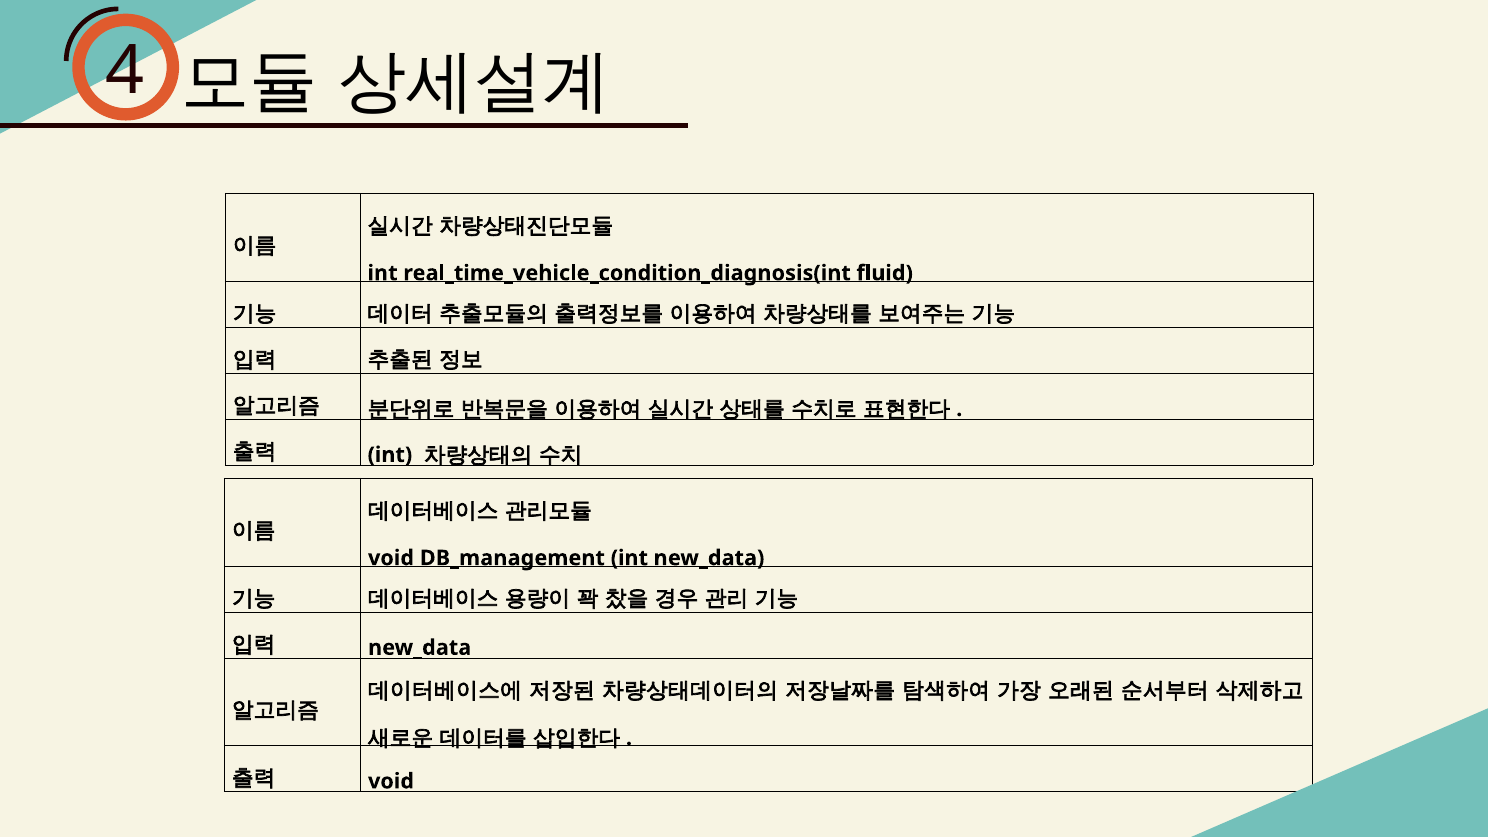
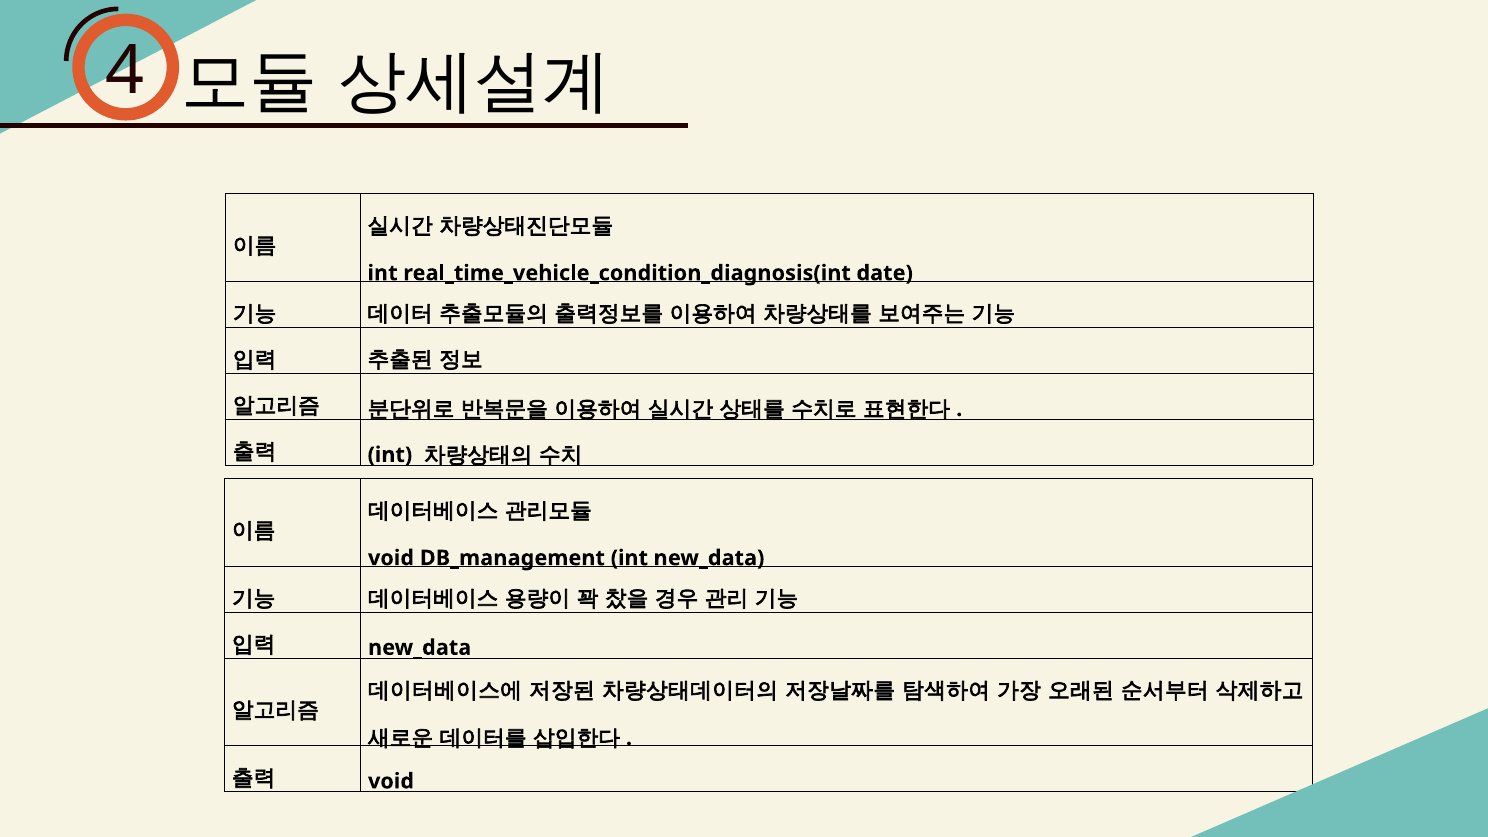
fluid: fluid -> date
